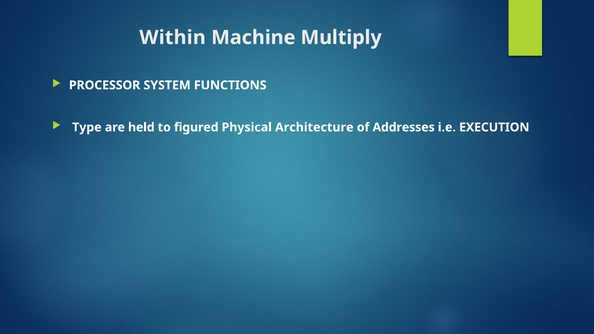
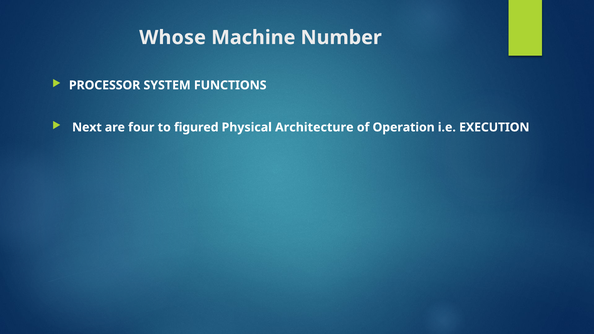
Within: Within -> Whose
Multiply: Multiply -> Number
Type: Type -> Next
held: held -> four
Addresses: Addresses -> Operation
